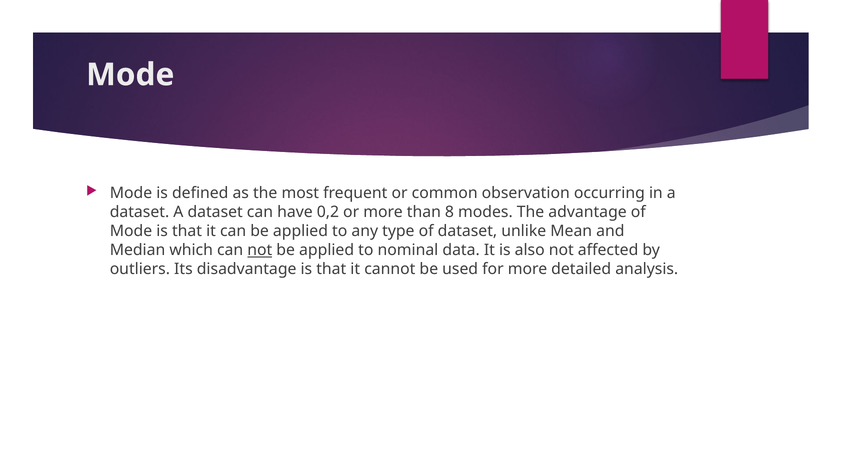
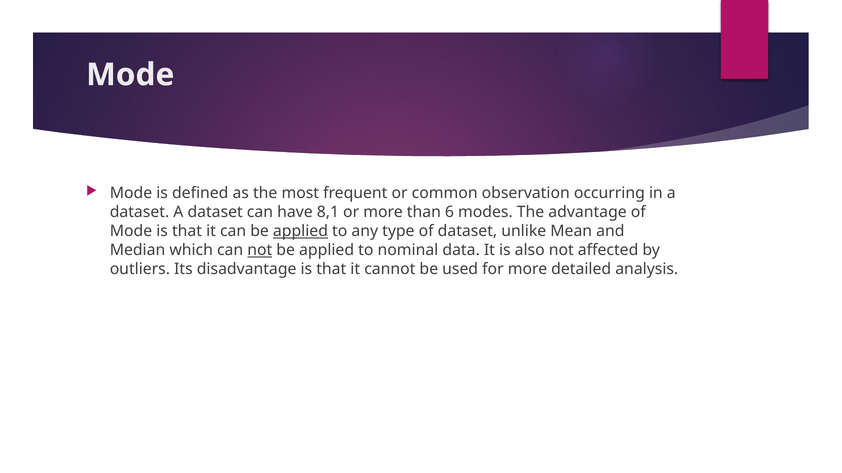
0,2: 0,2 -> 8,1
8: 8 -> 6
applied at (300, 231) underline: none -> present
